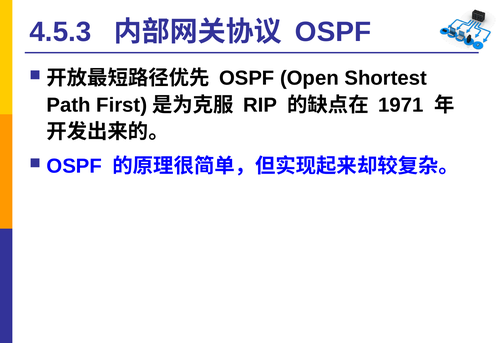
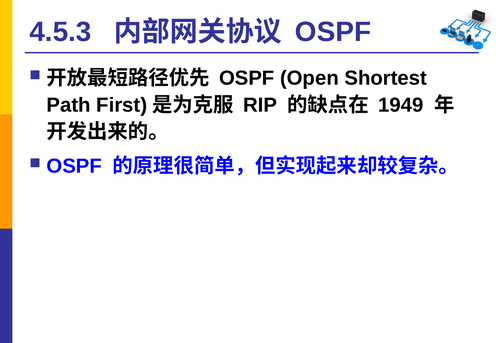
1971: 1971 -> 1949
